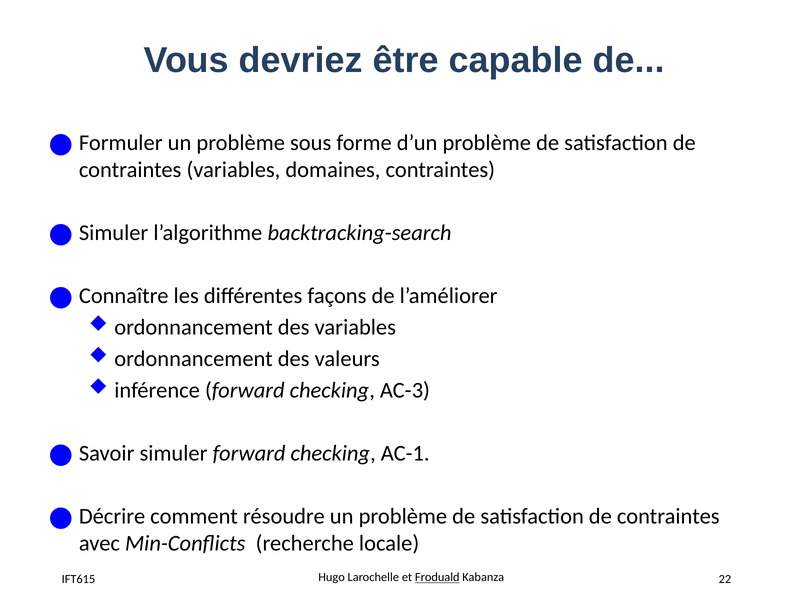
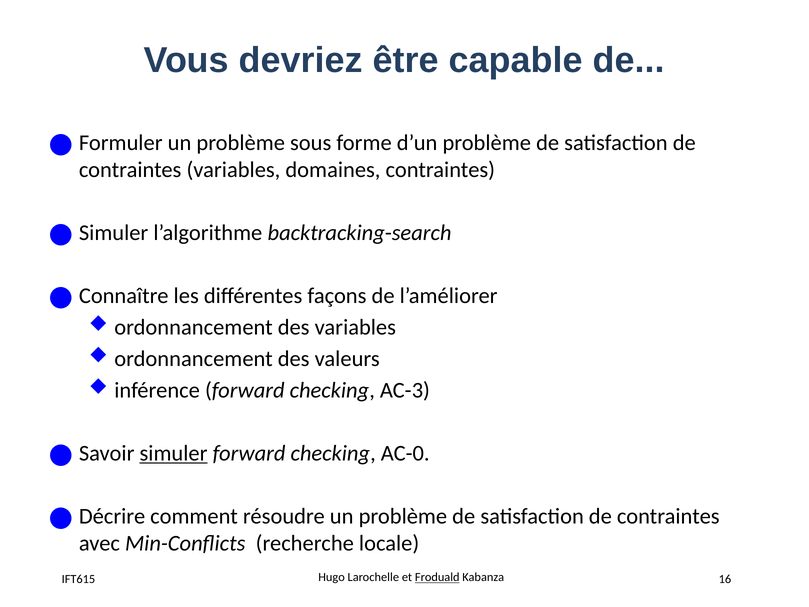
simuler at (174, 453) underline: none -> present
AC-1: AC-1 -> AC-0
22: 22 -> 16
